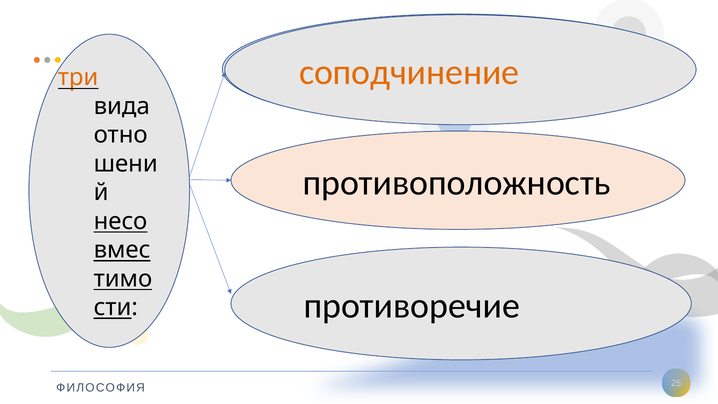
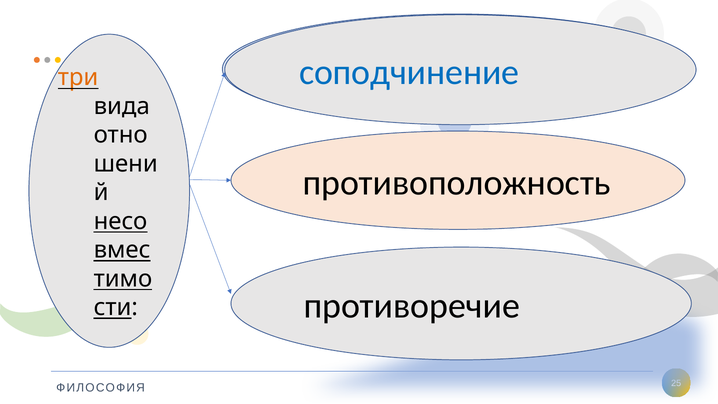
соподчинение colour: orange -> blue
